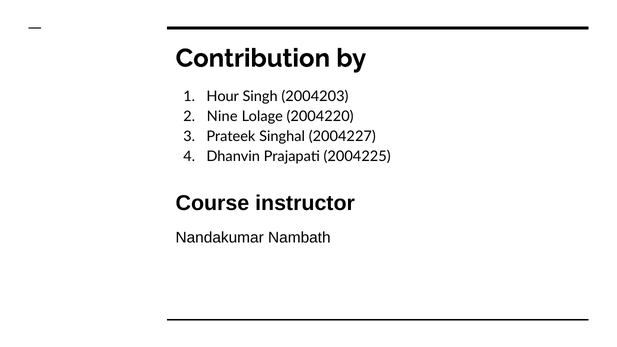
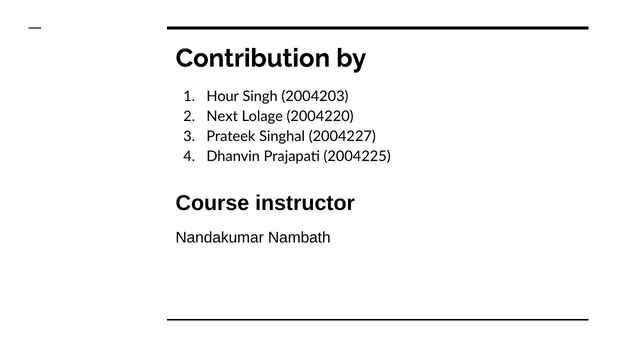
Nine: Nine -> Next
